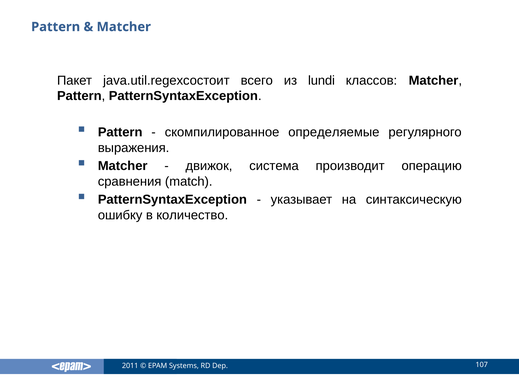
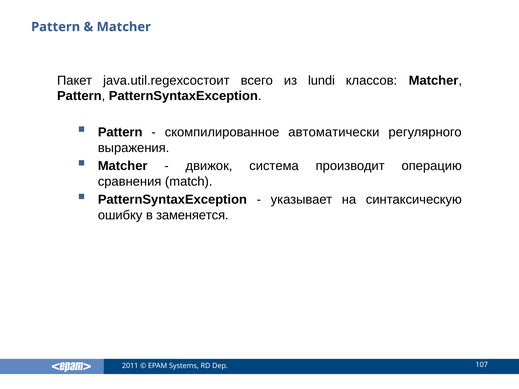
определяемые: определяемые -> автоматически
количество: количество -> заменяется
